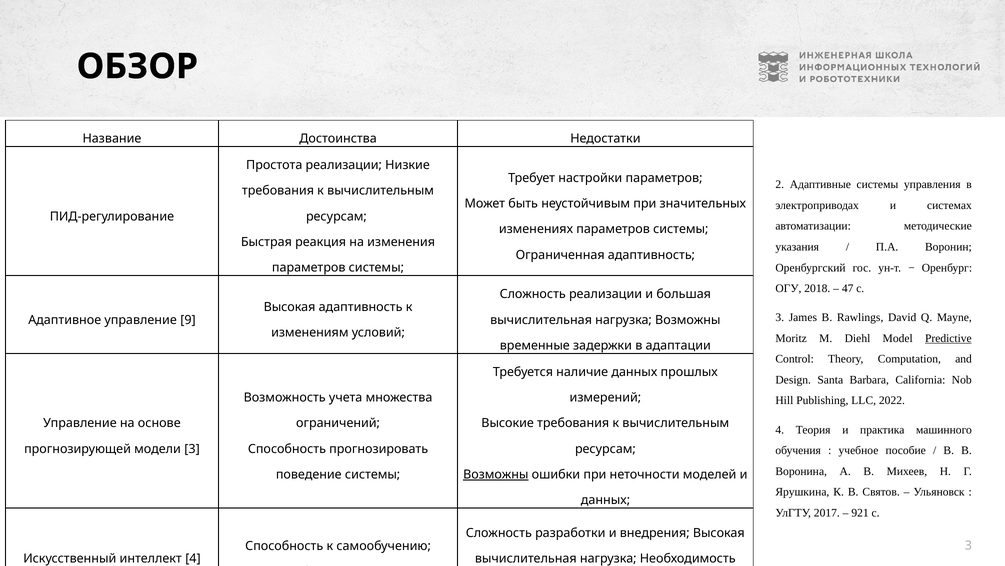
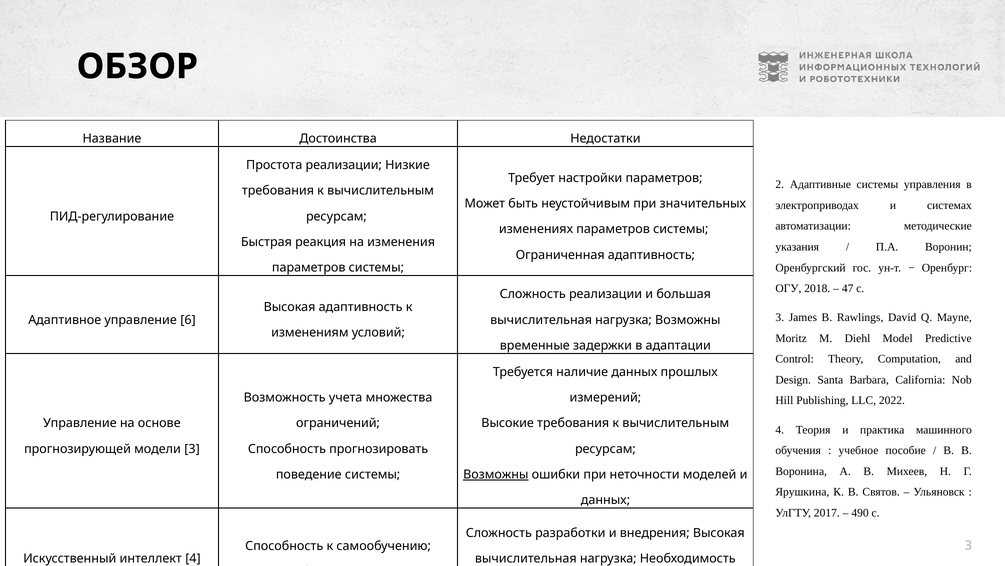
9: 9 -> 6
Predictive underline: present -> none
921: 921 -> 490
